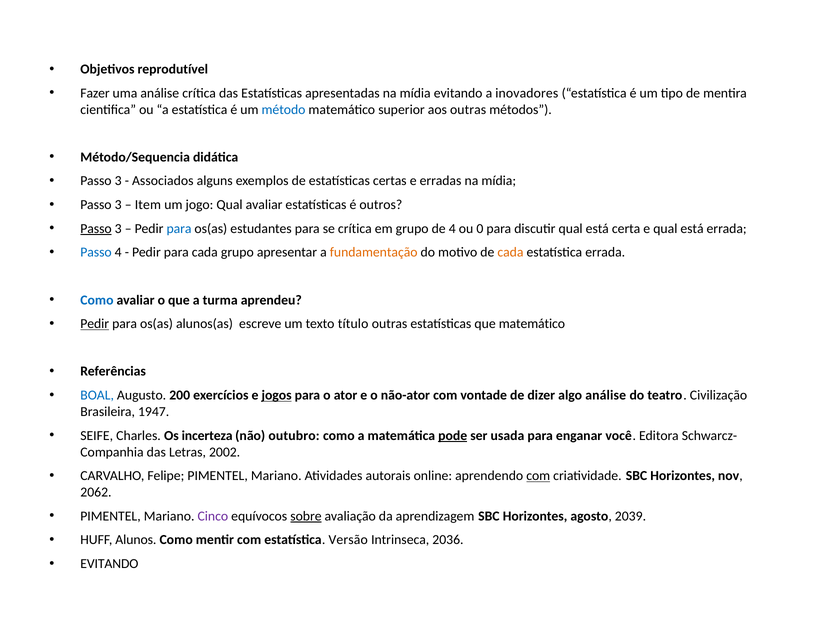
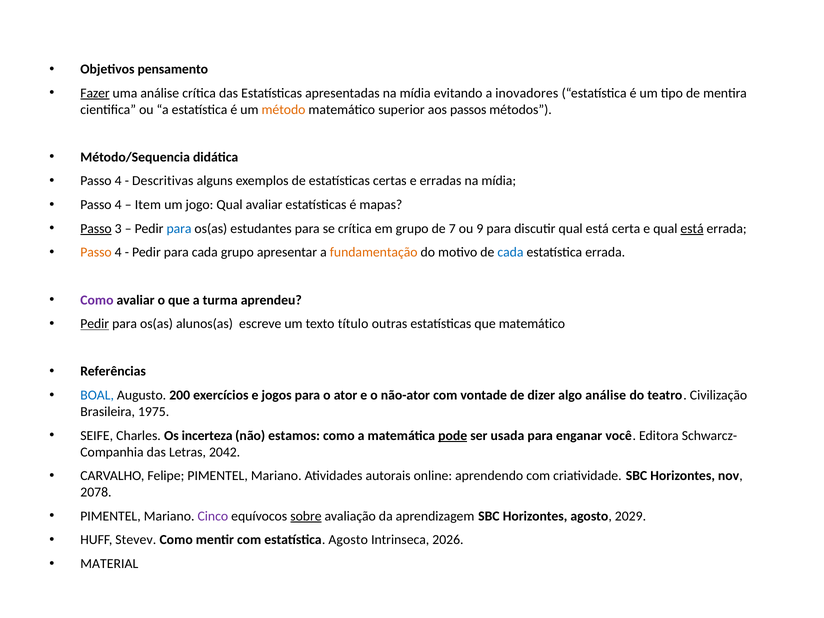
reprodutível: reprodutível -> pensamento
Fazer underline: none -> present
método colour: blue -> orange
aos outras: outras -> passos
3 at (118, 181): 3 -> 4
Associados: Associados -> Descritivas
3 at (118, 205): 3 -> 4
outros: outros -> mapas
de 4: 4 -> 7
0: 0 -> 9
está at (692, 229) underline: none -> present
Passo at (96, 252) colour: blue -> orange
cada at (510, 252) colour: orange -> blue
Como at (97, 300) colour: blue -> purple
jogos underline: present -> none
1947: 1947 -> 1975
outubro: outubro -> estamos
2002: 2002 -> 2042
com at (538, 476) underline: present -> none
2062: 2062 -> 2078
2039: 2039 -> 2029
Alunos: Alunos -> Stevev
estatística Versão: Versão -> Agosto
2036: 2036 -> 2026
EVITANDO at (109, 564): EVITANDO -> MATERIAL
